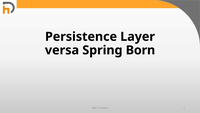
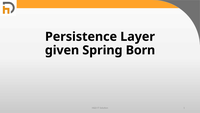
versa: versa -> given
